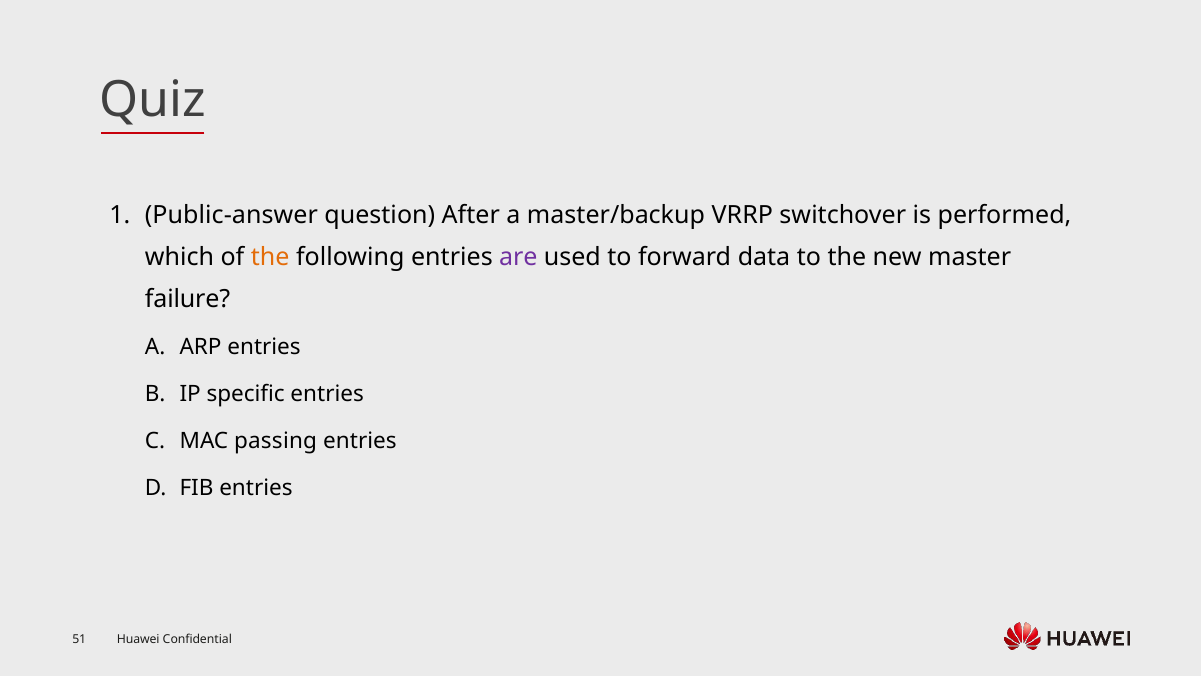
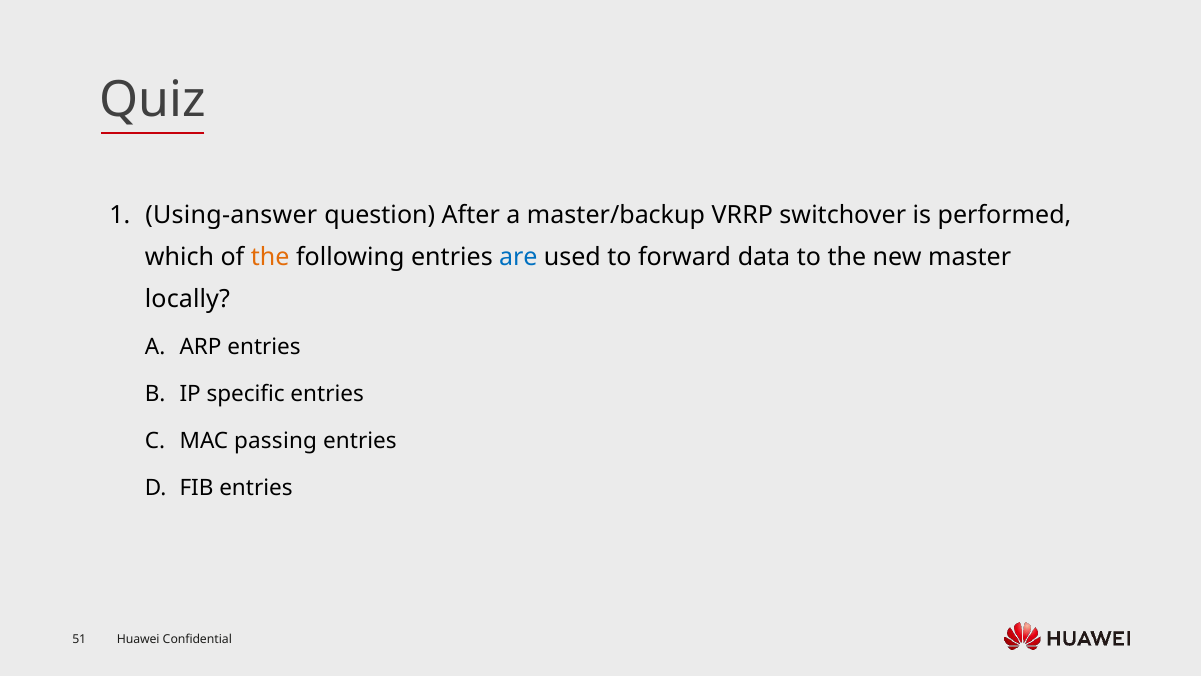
Public-answer: Public-answer -> Using-answer
are colour: purple -> blue
failure: failure -> locally
